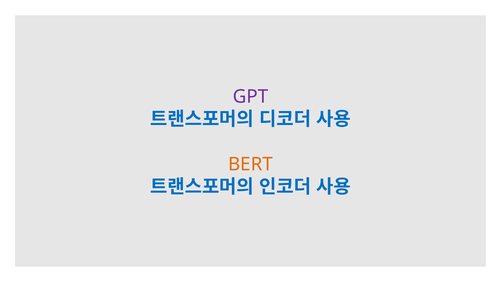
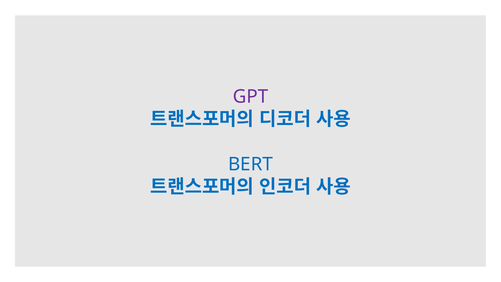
BERT colour: orange -> blue
